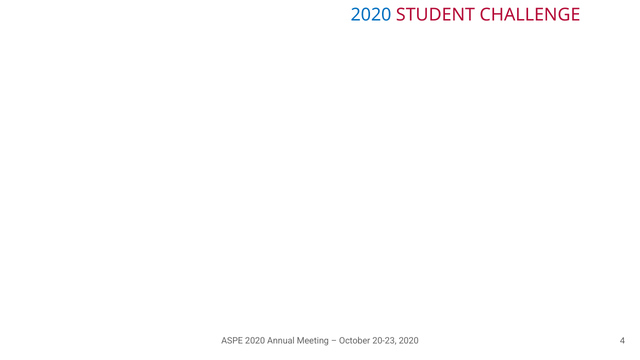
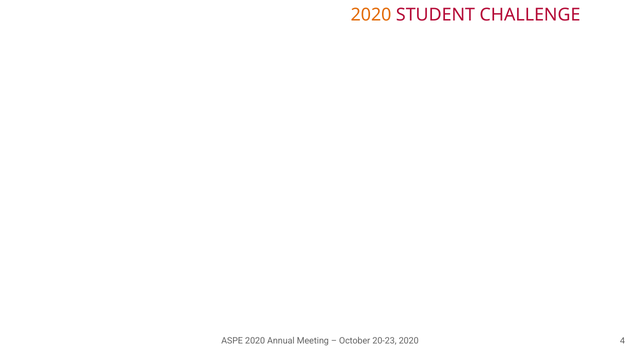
2020 at (371, 15) colour: blue -> orange
